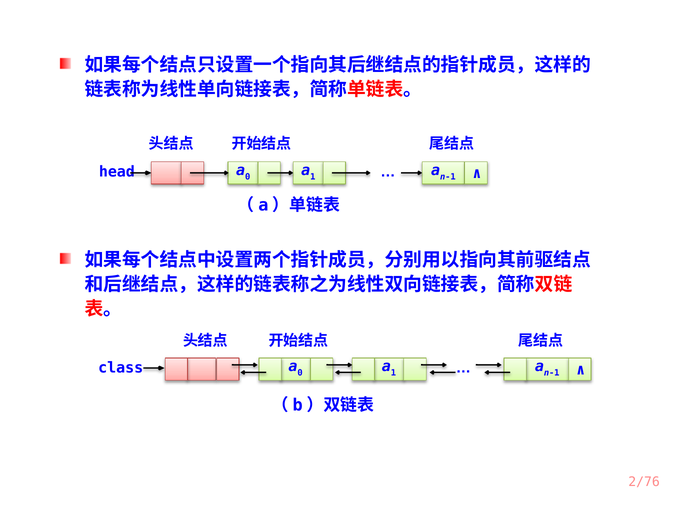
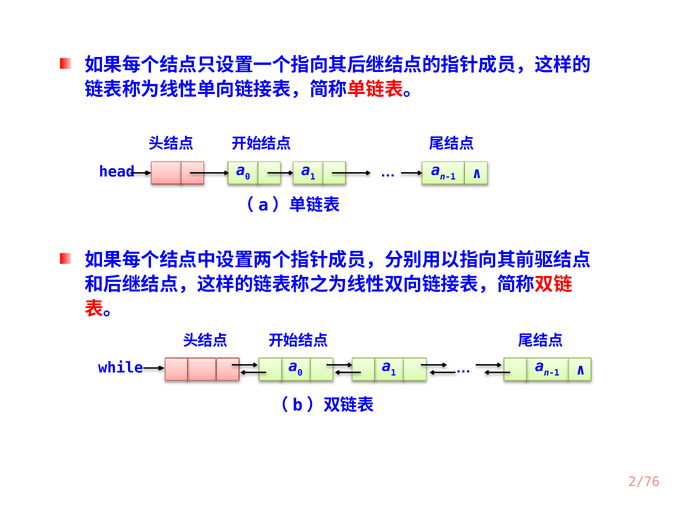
class: class -> while
